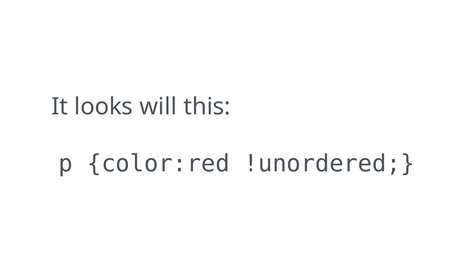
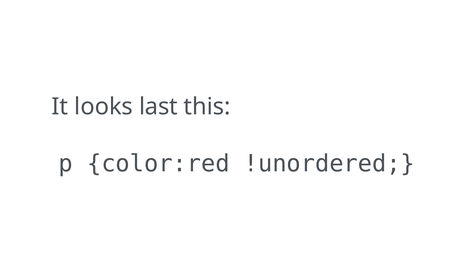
will: will -> last
